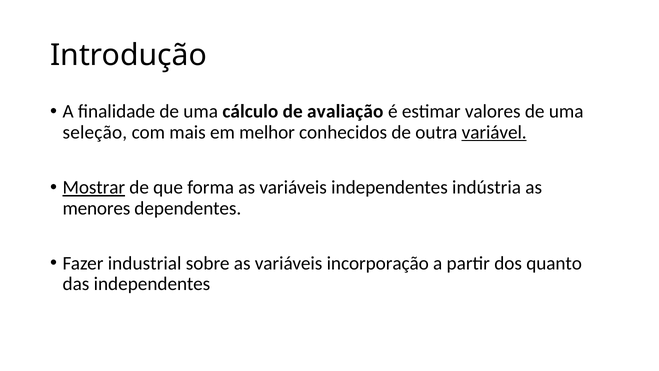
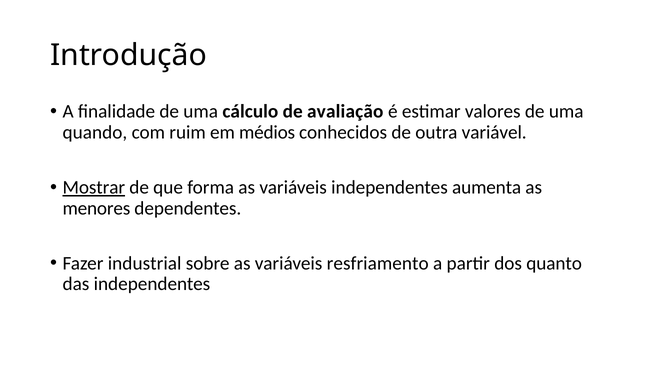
seleção: seleção -> quando
mais: mais -> ruim
melhor: melhor -> médios
variável underline: present -> none
indústria: indústria -> aumenta
incorporação: incorporação -> resfriamento
